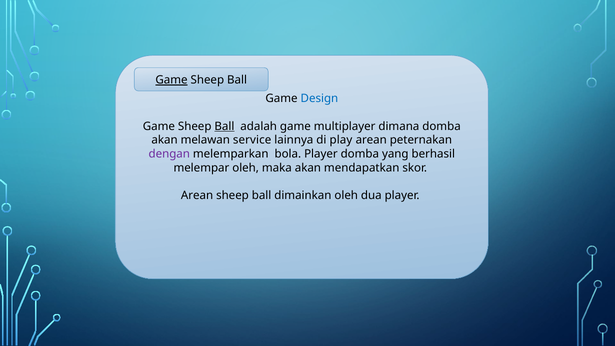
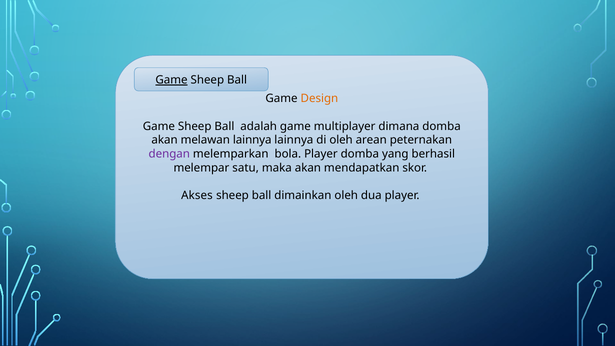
Design colour: blue -> orange
Ball at (224, 126) underline: present -> none
melawan service: service -> lainnya
di play: play -> oleh
melempar oleh: oleh -> satu
Arean at (197, 196): Arean -> Akses
